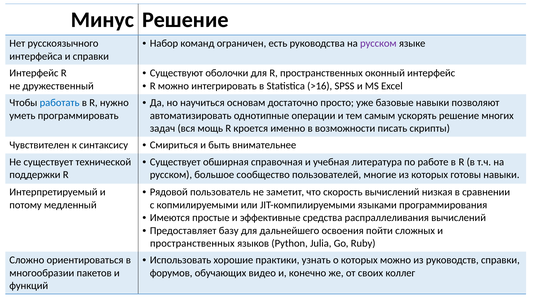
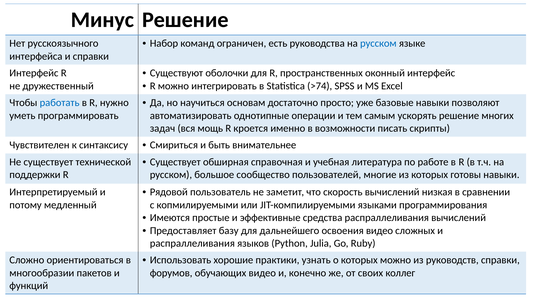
русском at (378, 43) colour: purple -> blue
>16: >16 -> >74
освоения пойти: пойти -> видео
пространственных at (192, 243): пространственных -> распраллеливания
